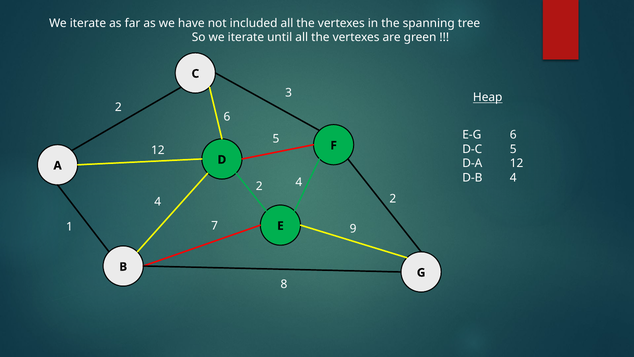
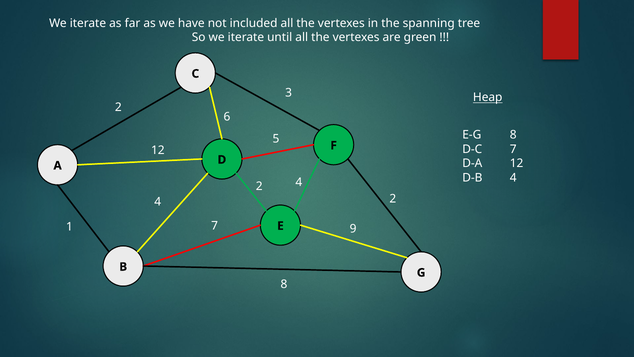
E-G 6: 6 -> 8
D-C 5: 5 -> 7
